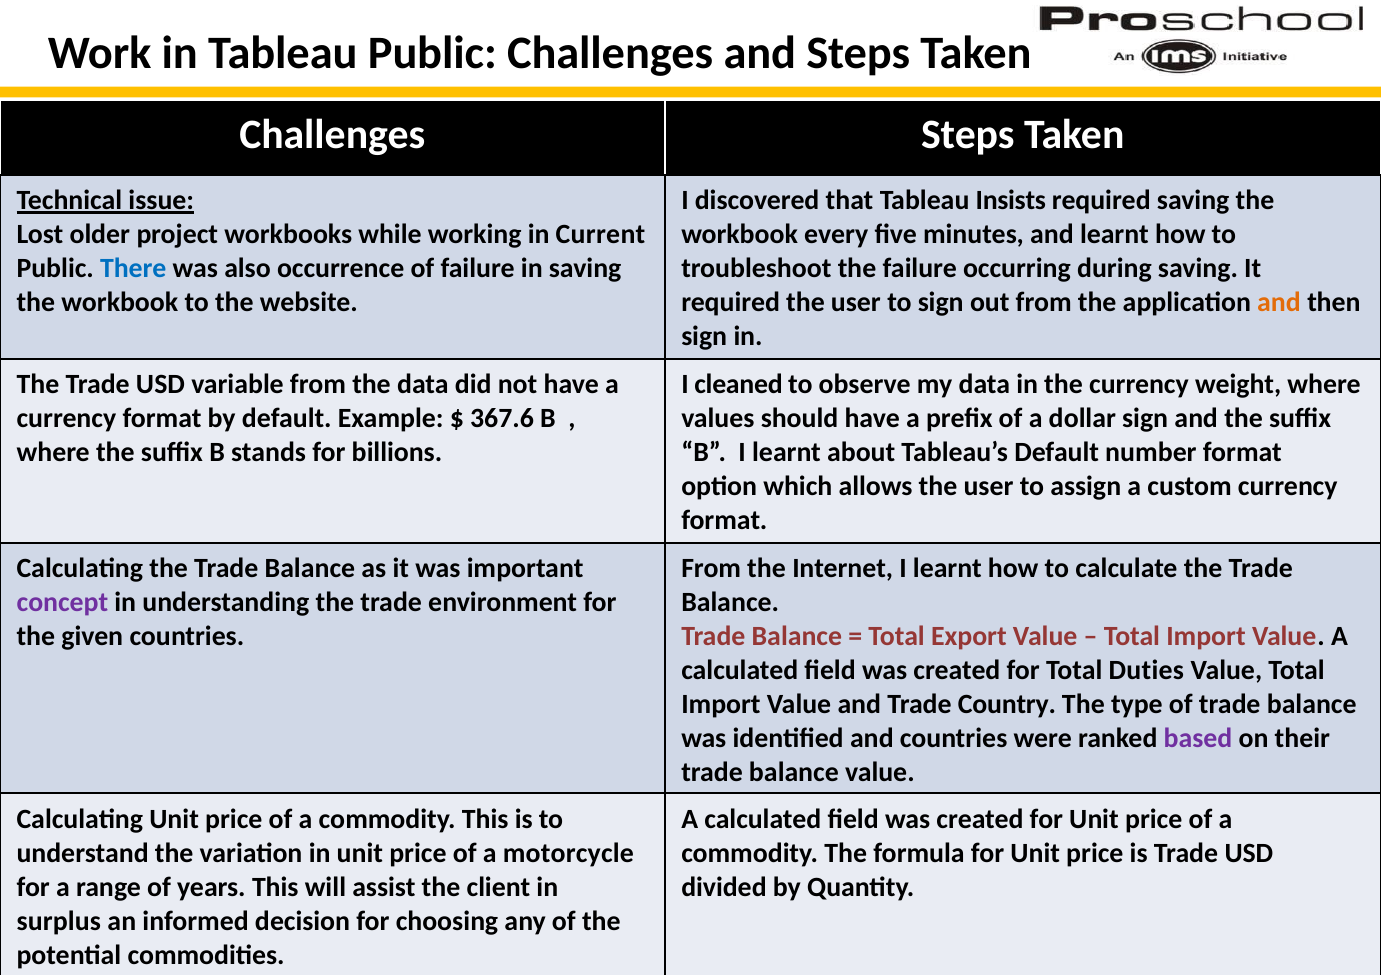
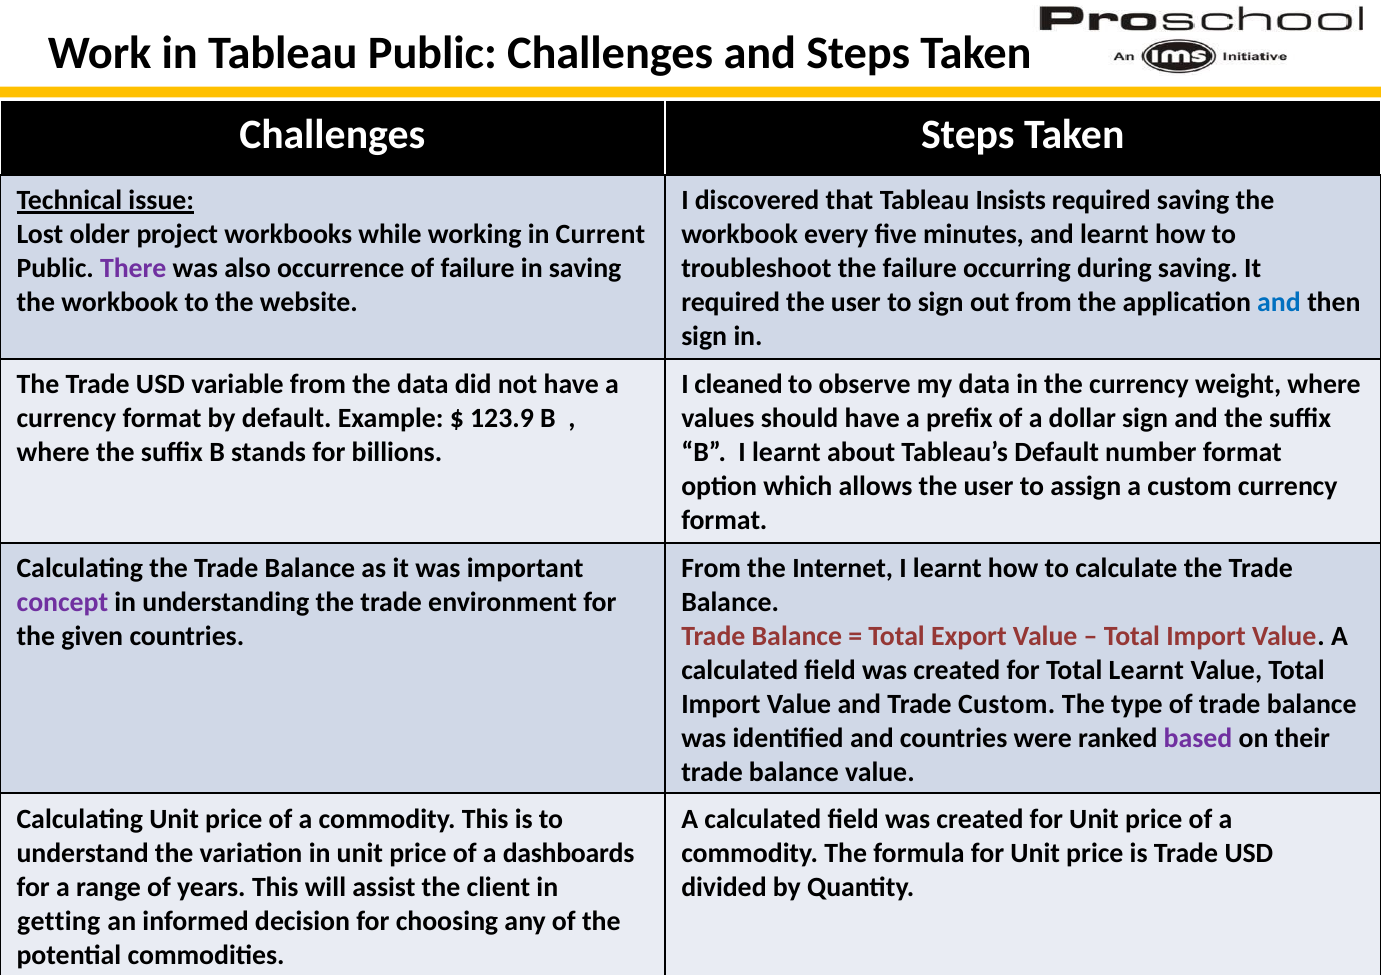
There colour: blue -> purple
and at (1279, 302) colour: orange -> blue
367.6: 367.6 -> 123.9
Total Duties: Duties -> Learnt
Trade Country: Country -> Custom
motorcycle: motorcycle -> dashboards
surplus: surplus -> getting
